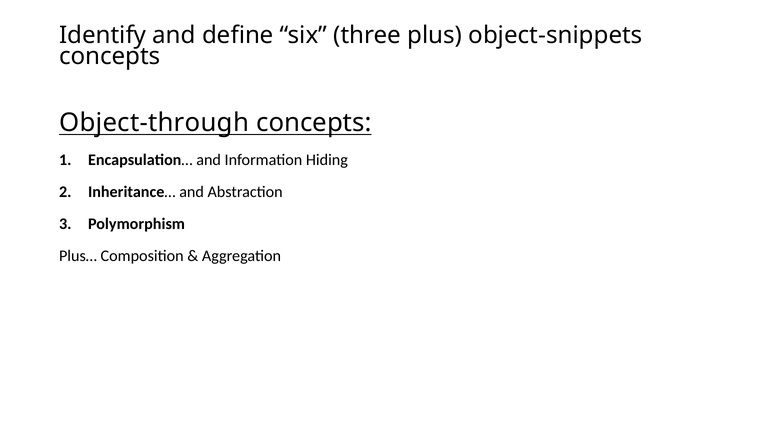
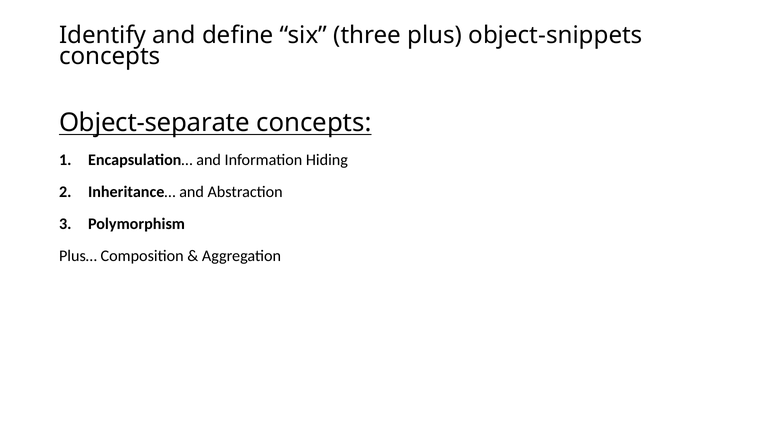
Object-through: Object-through -> Object-separate
